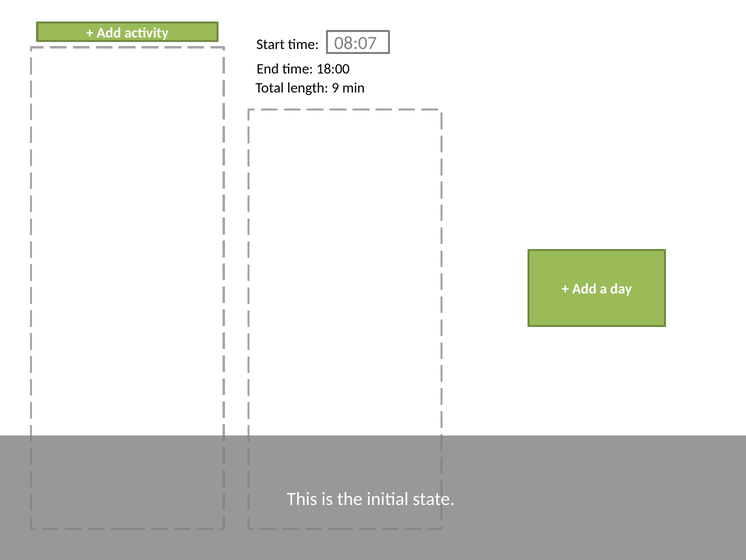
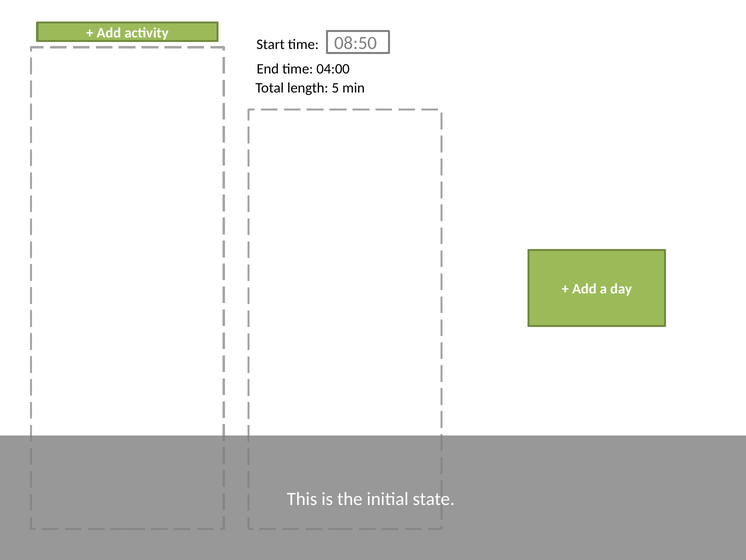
08:07: 08:07 -> 08:50
18:00: 18:00 -> 04:00
9: 9 -> 5
